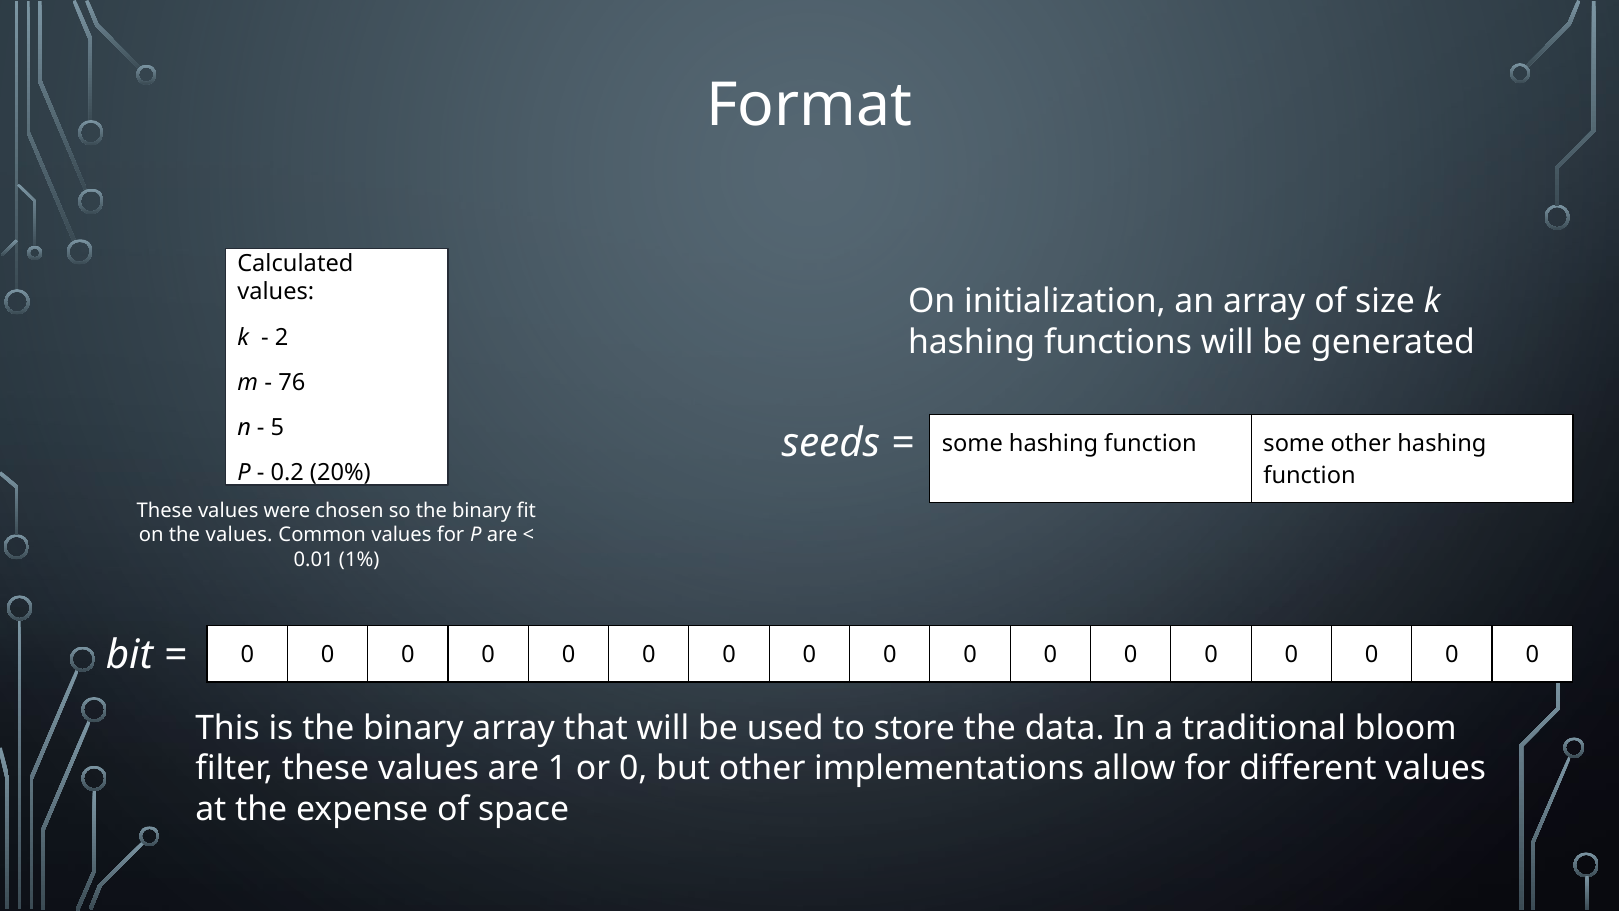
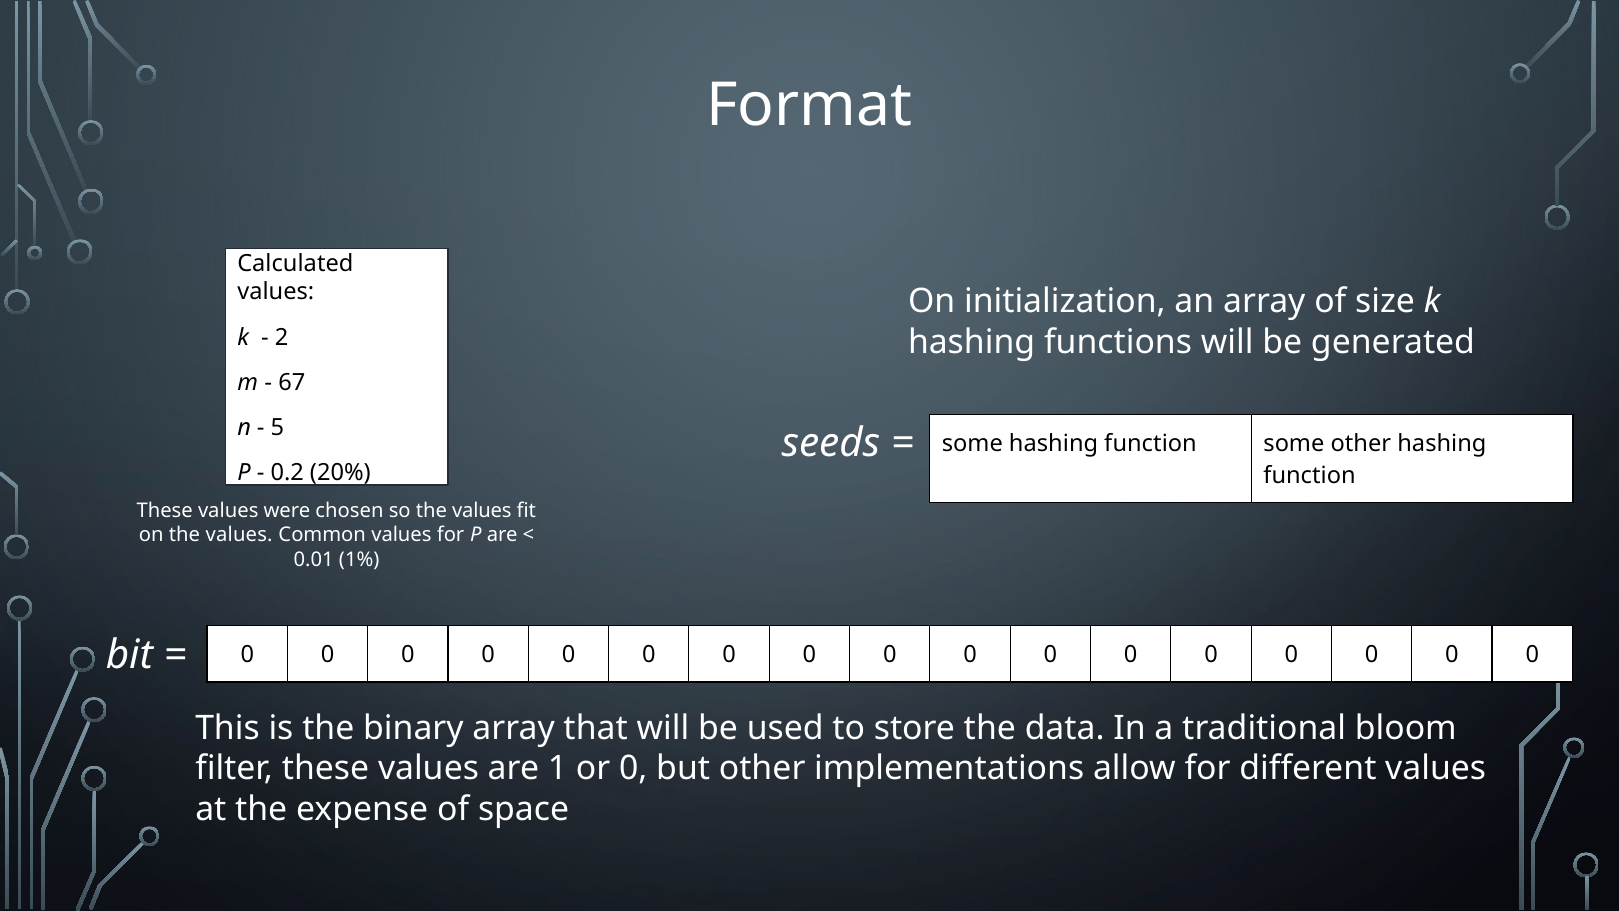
76: 76 -> 67
so the binary: binary -> values
